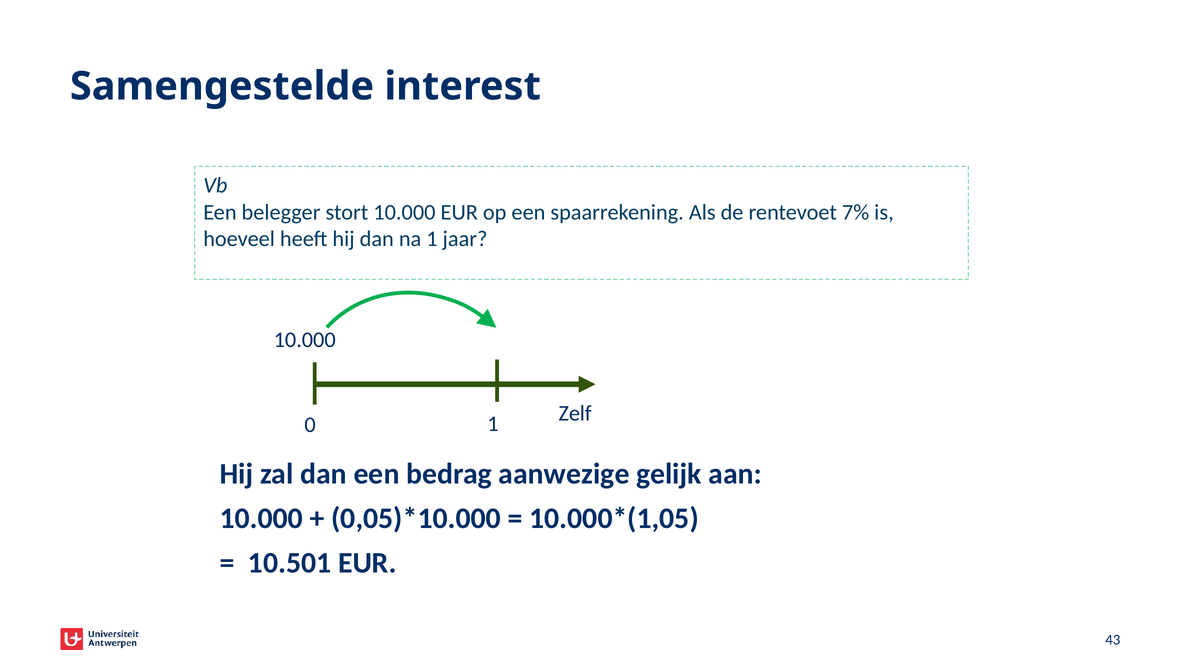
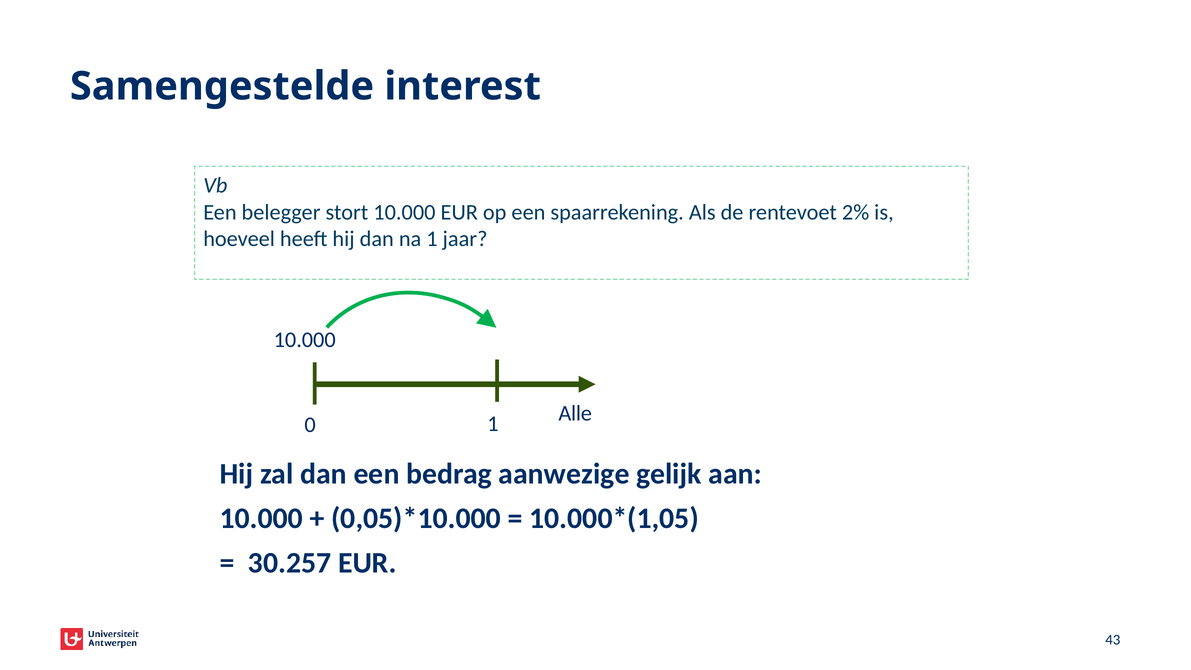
7%: 7% -> 2%
Zelf: Zelf -> Alle
10.501: 10.501 -> 30.257
